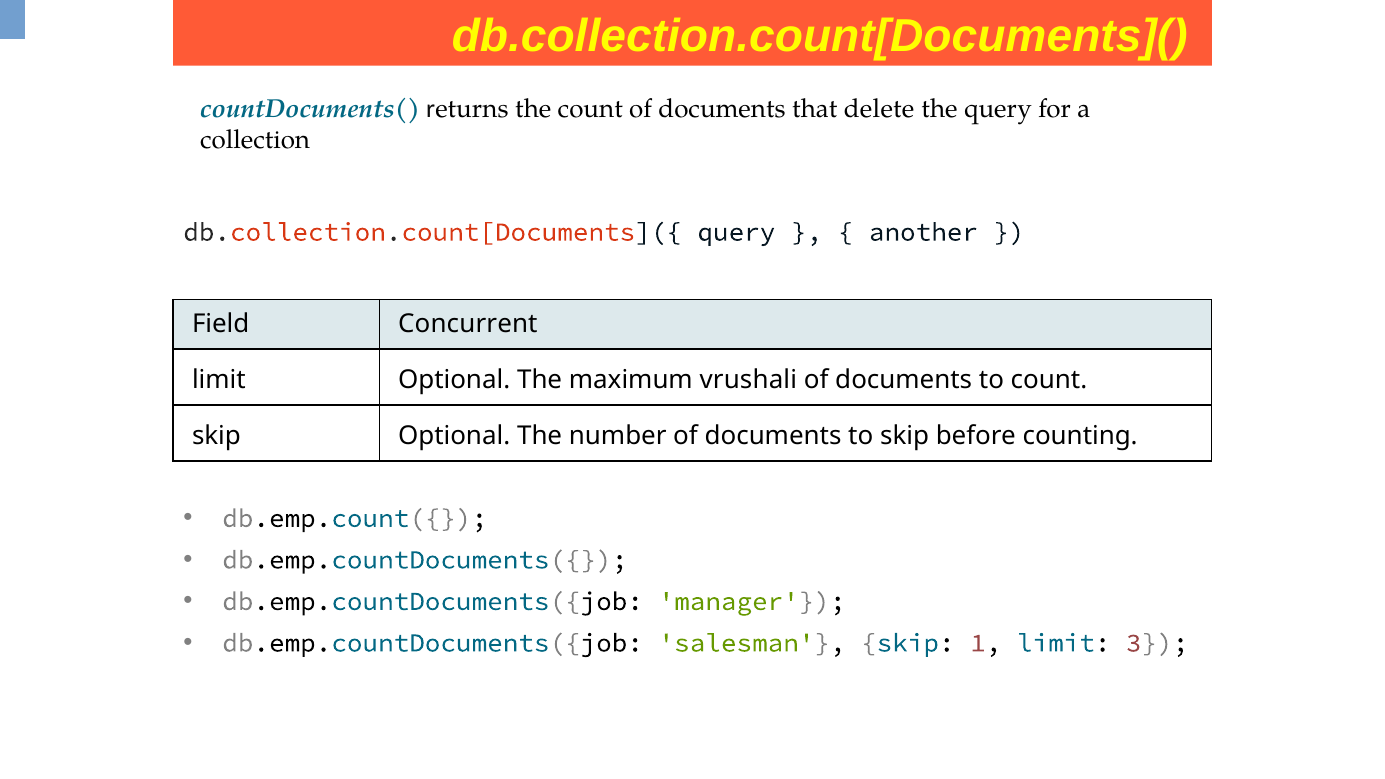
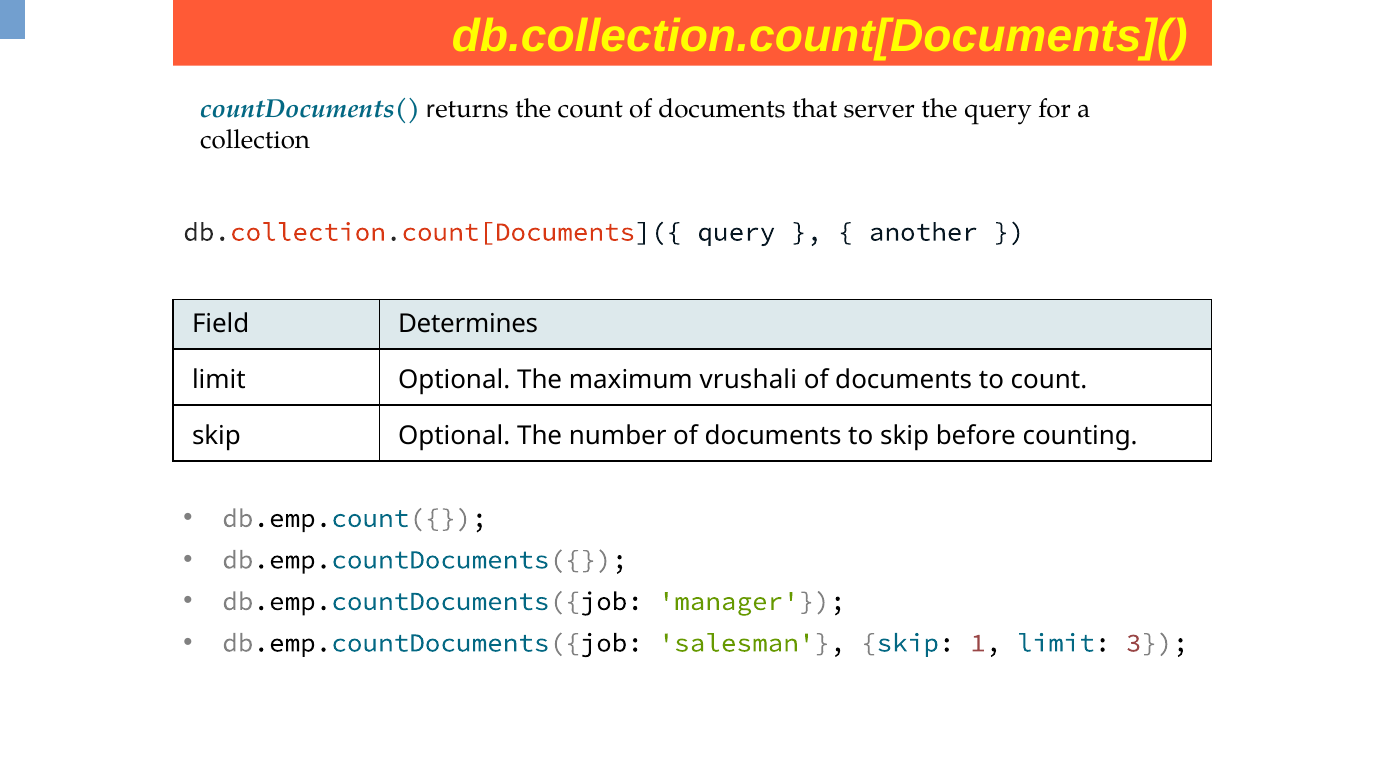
delete: delete -> server
Concurrent: Concurrent -> Determines
